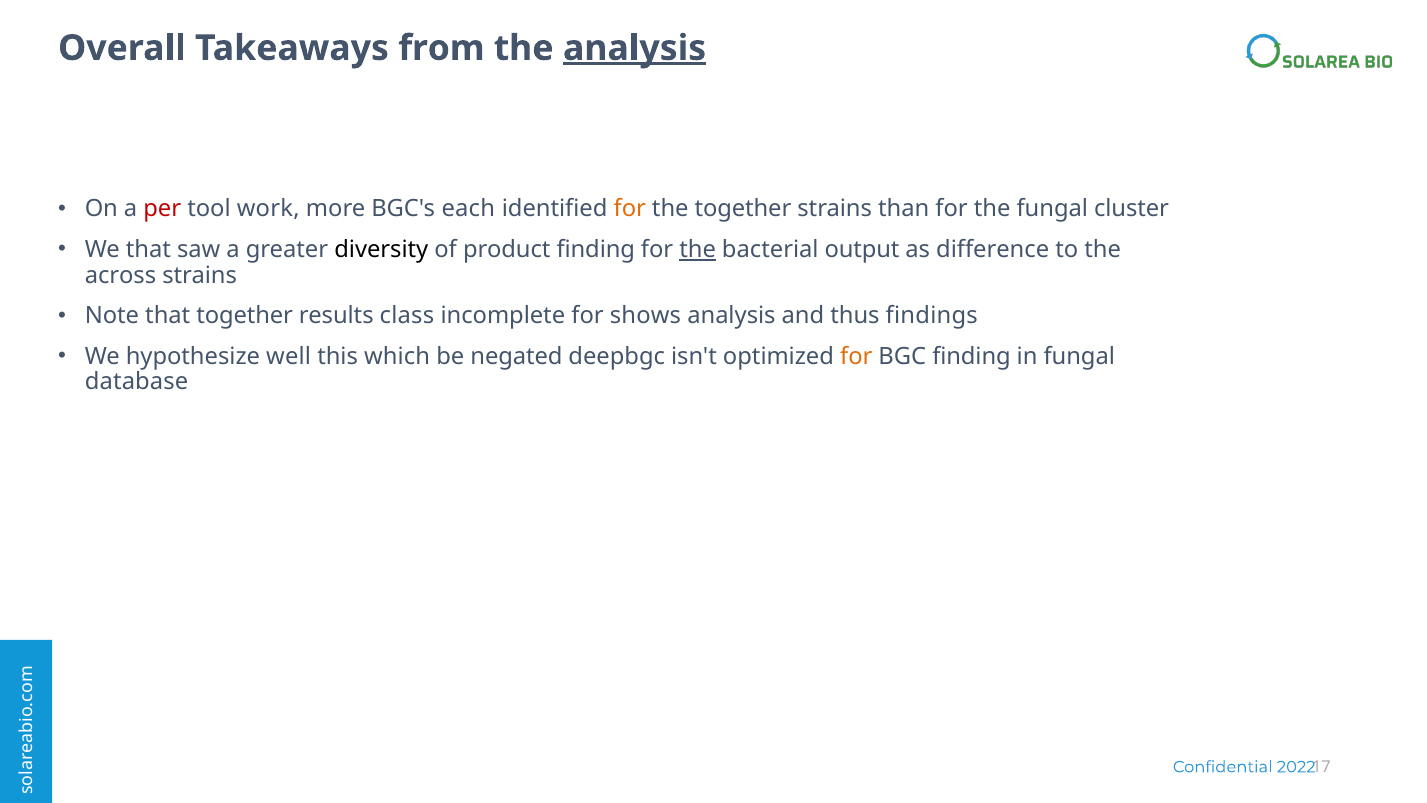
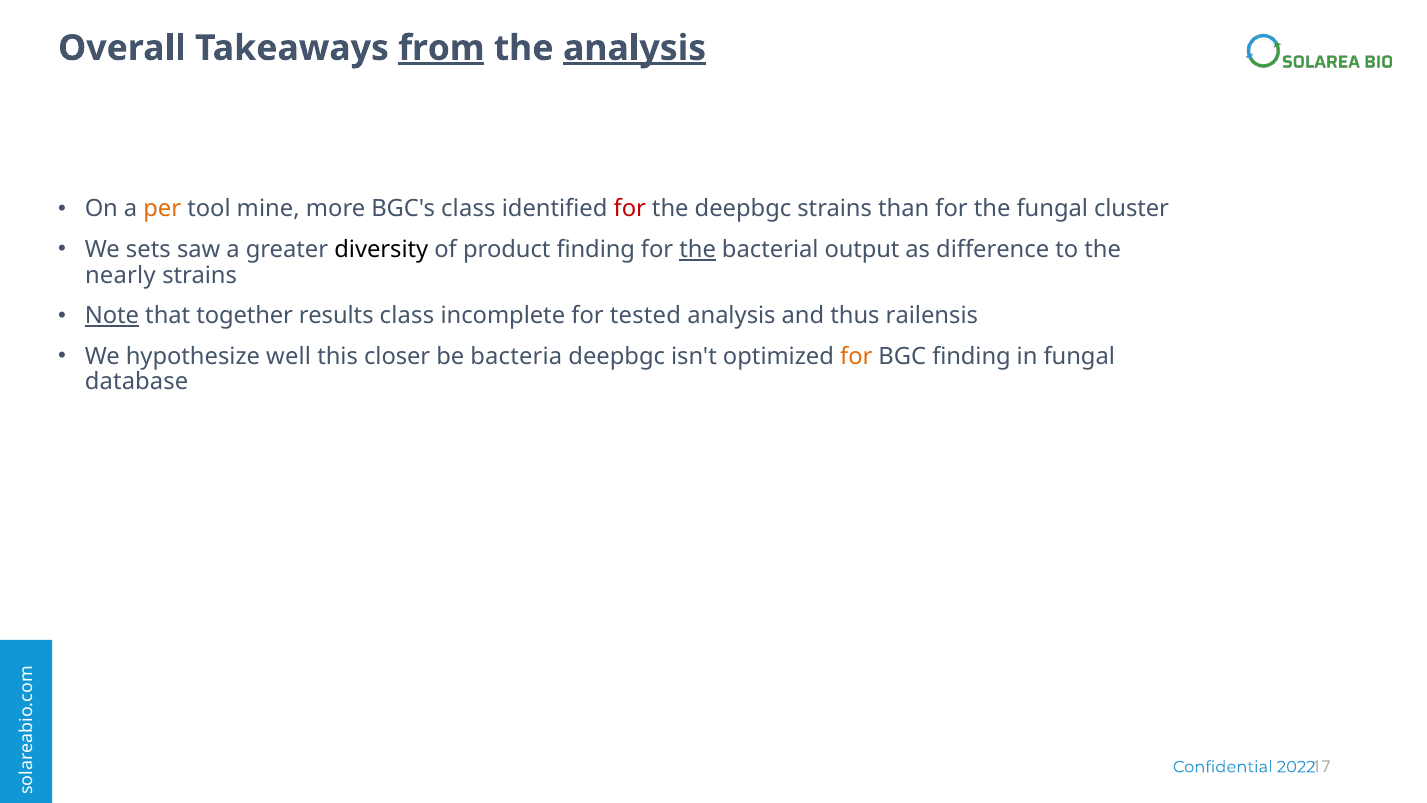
from underline: none -> present
per colour: red -> orange
work: work -> mine
BGC's each: each -> class
for at (630, 209) colour: orange -> red
the together: together -> deepbgc
We that: that -> sets
across: across -> nearly
Note underline: none -> present
shows: shows -> tested
findings: findings -> railensis
which: which -> closer
negated: negated -> bacteria
